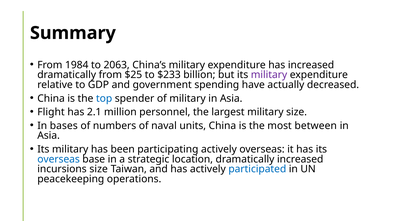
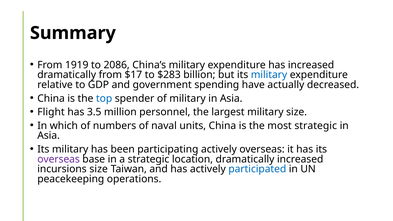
1984: 1984 -> 1919
2063: 2063 -> 2086
$25: $25 -> $17
$233: $233 -> $283
military at (269, 75) colour: purple -> blue
2.1: 2.1 -> 3.5
bases: bases -> which
most between: between -> strategic
overseas at (59, 159) colour: blue -> purple
